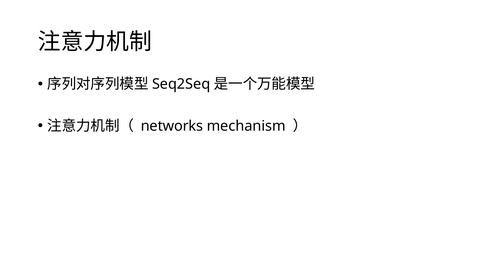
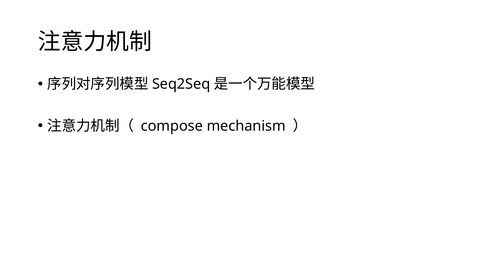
networks: networks -> compose
